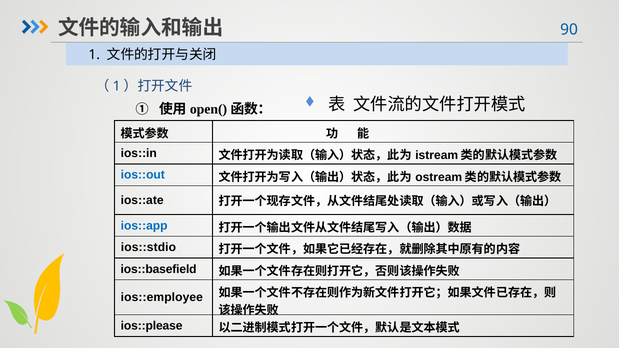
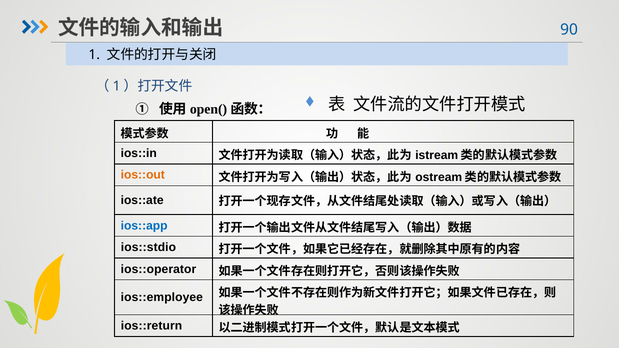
ios::out colour: blue -> orange
ios::basefield: ios::basefield -> ios::operator
ios::please: ios::please -> ios::return
